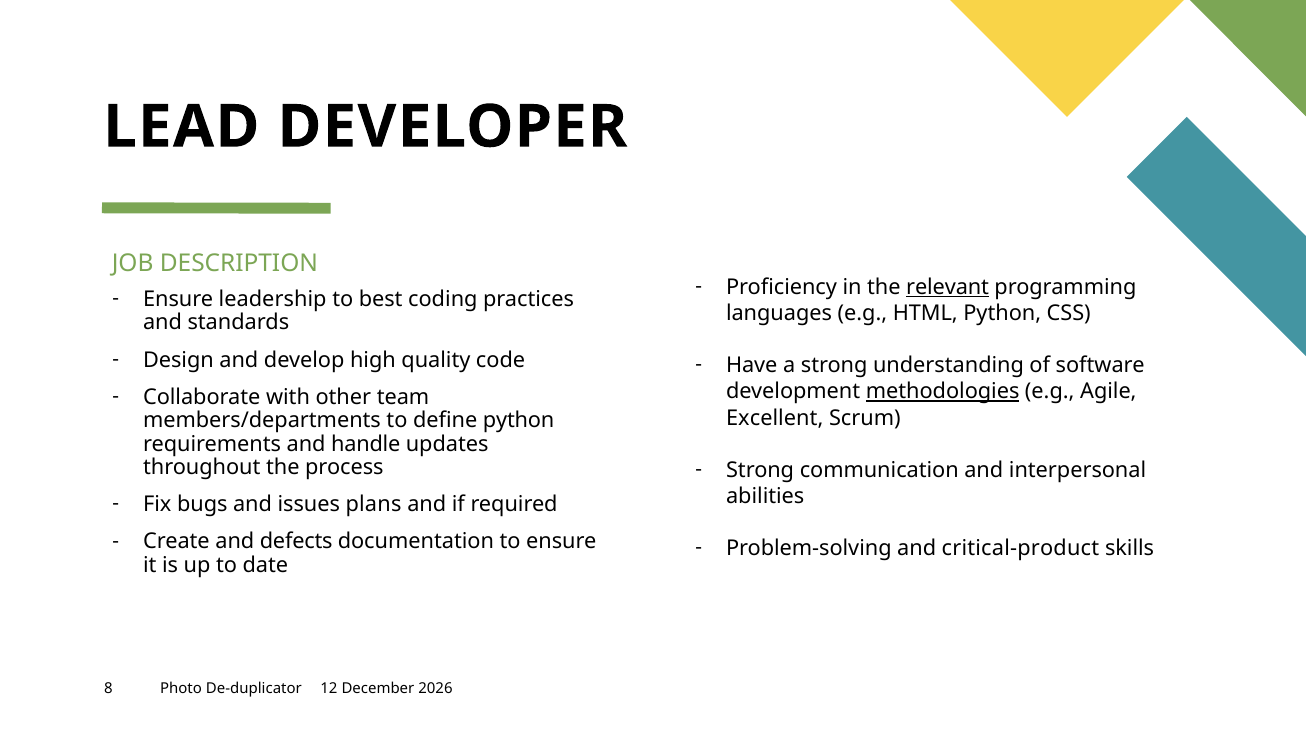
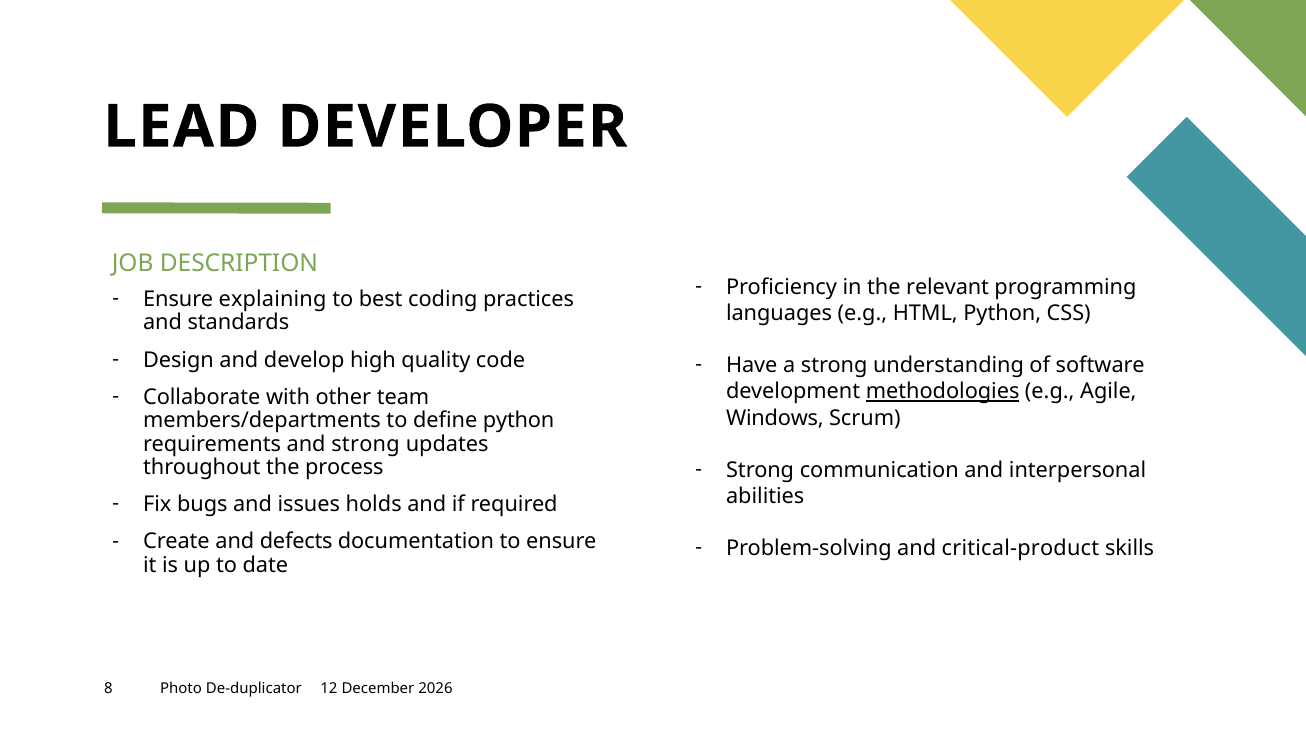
relevant underline: present -> none
leadership: leadership -> explaining
Excellent: Excellent -> Windows
and handle: handle -> strong
plans: plans -> holds
